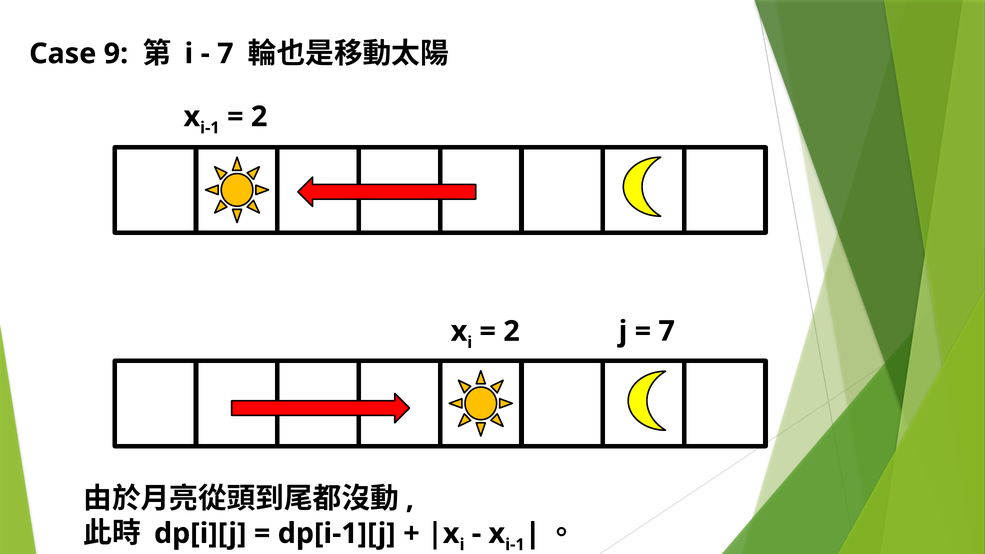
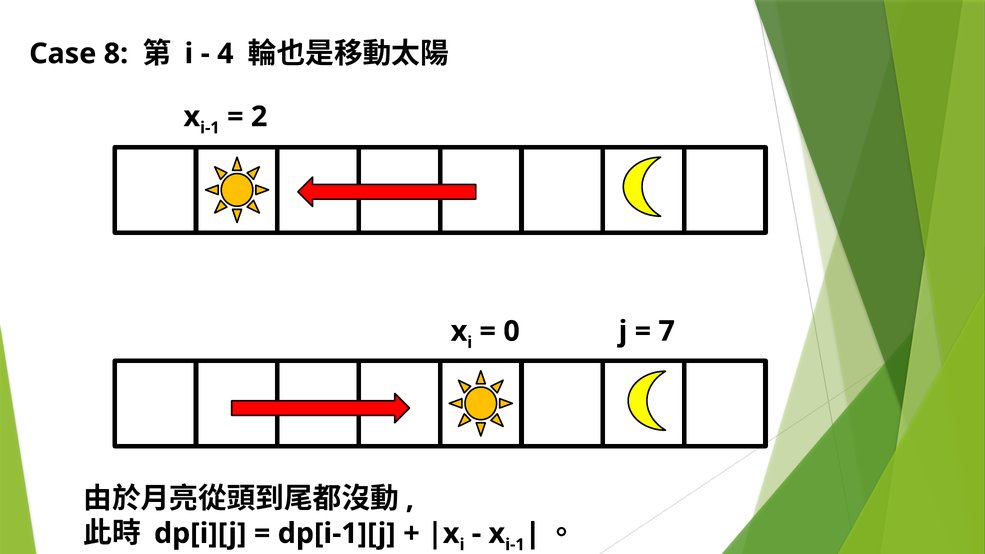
9: 9 -> 8
7 at (225, 54): 7 -> 4
2 at (512, 331): 2 -> 0
